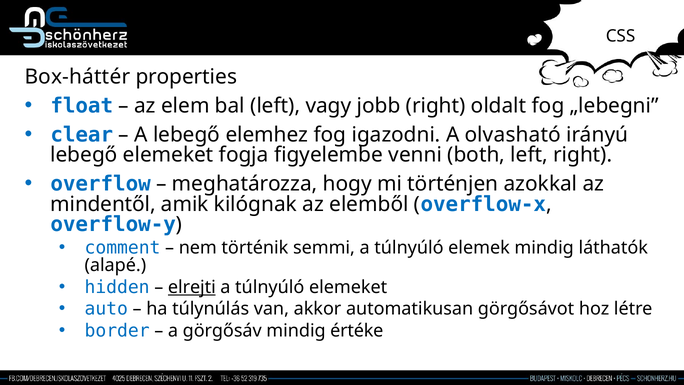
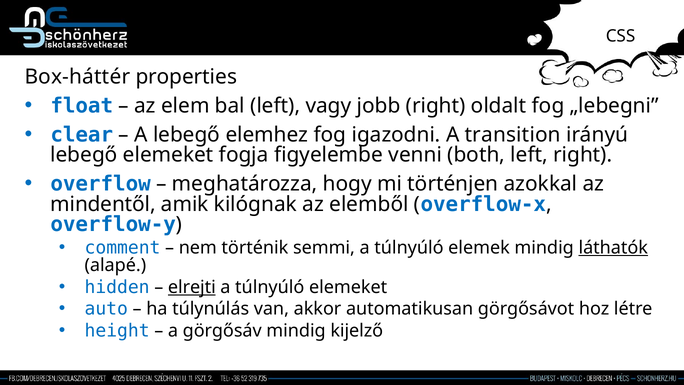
olvasható: olvasható -> transition
láthatók underline: none -> present
border: border -> height
értéke: értéke -> kijelző
